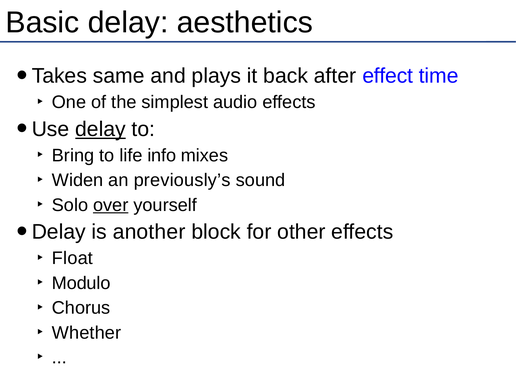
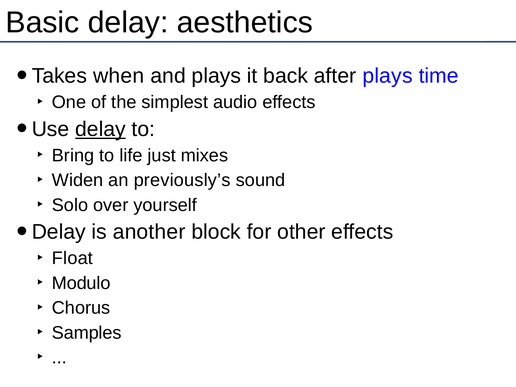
same: same -> when
after effect: effect -> plays
info: info -> just
over underline: present -> none
Whether: Whether -> Samples
